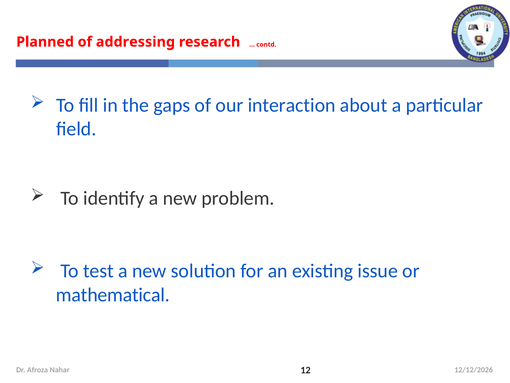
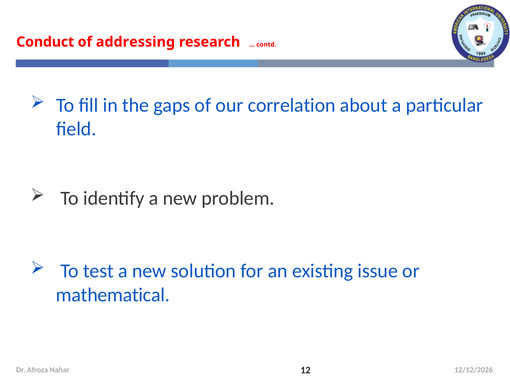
Planned: Planned -> Conduct
interaction: interaction -> correlation
